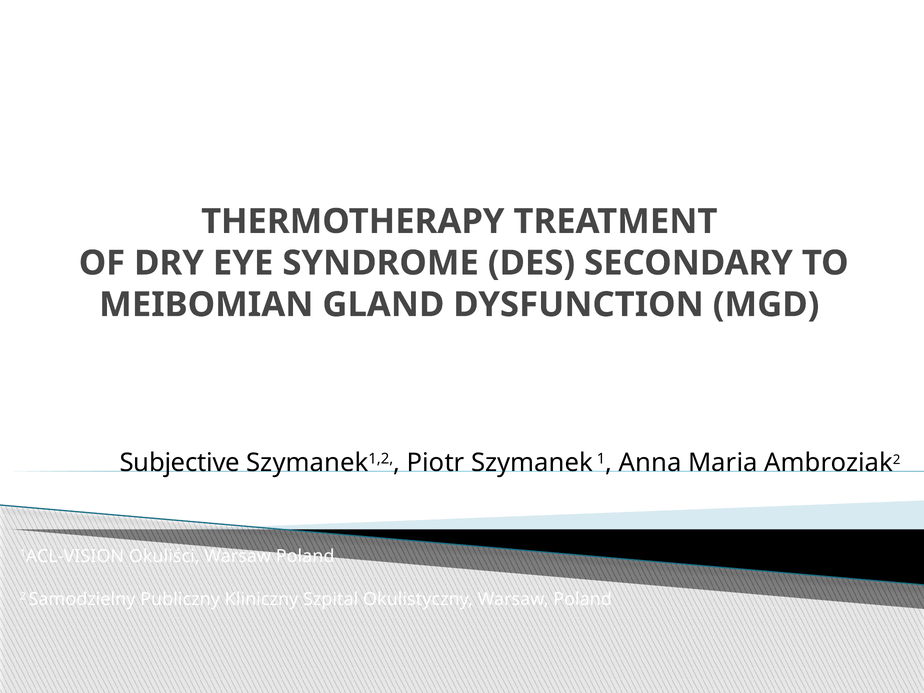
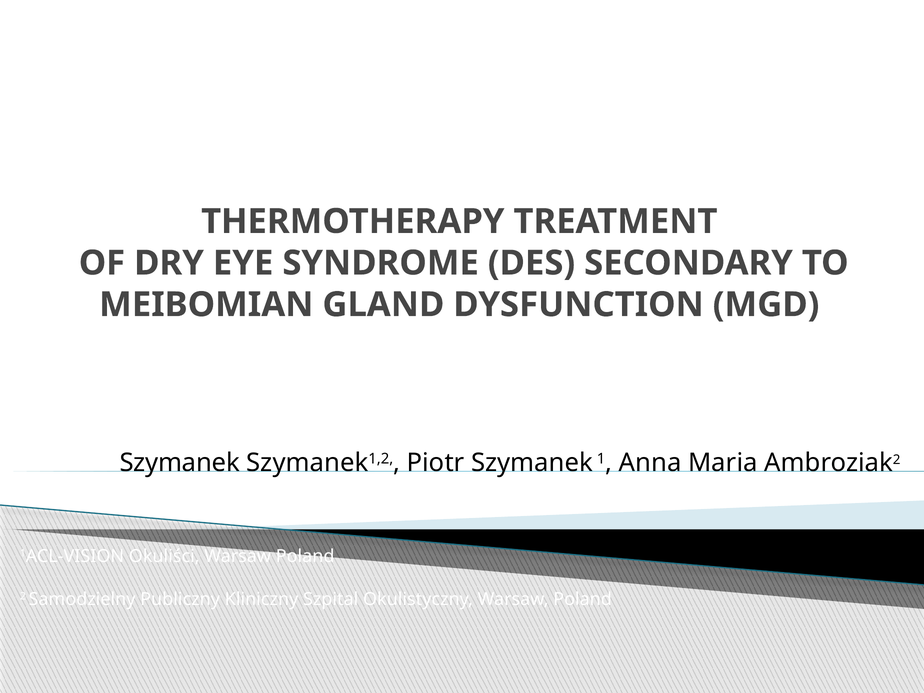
Subjective at (180, 463): Subjective -> Szymanek
